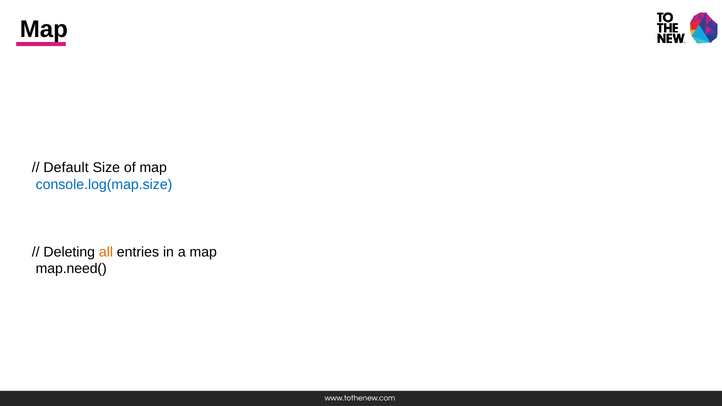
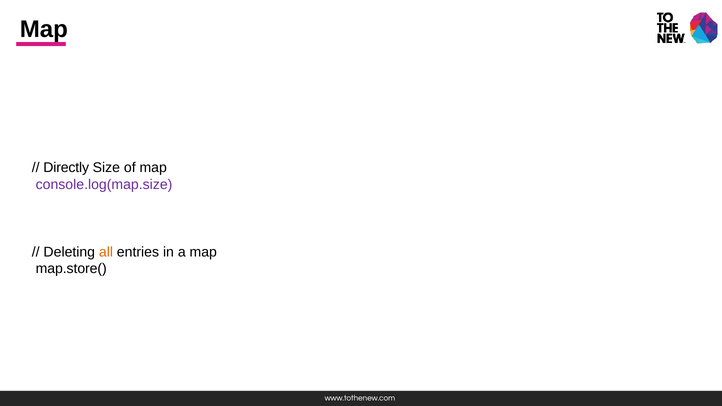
Default: Default -> Directly
console.log(map.size colour: blue -> purple
map.need(: map.need( -> map.store(
